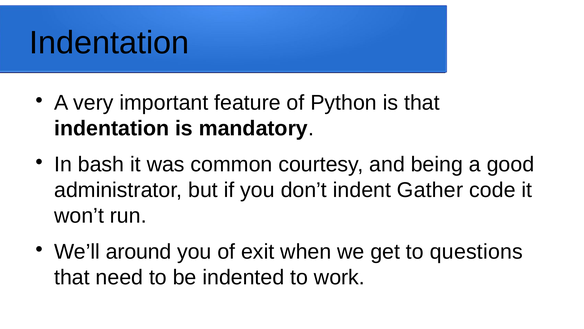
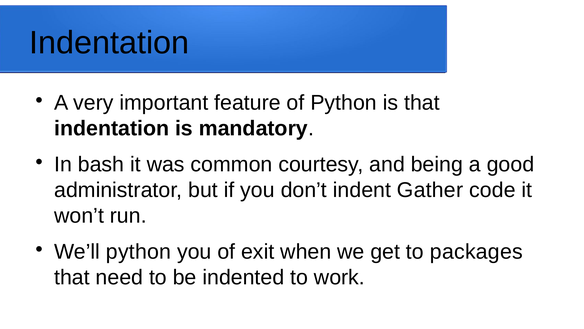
We’ll around: around -> python
questions: questions -> packages
